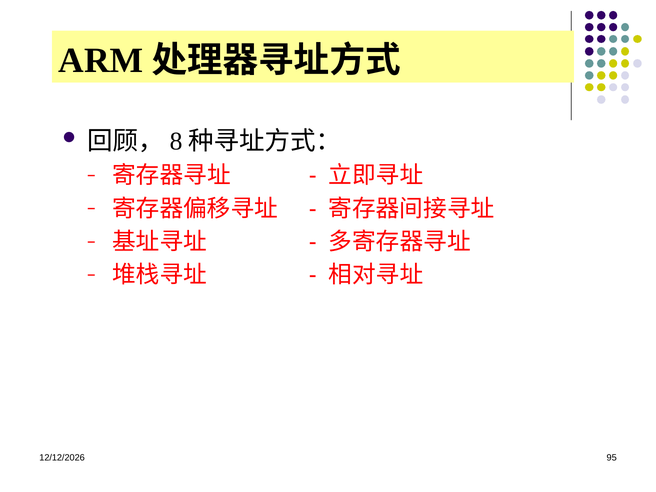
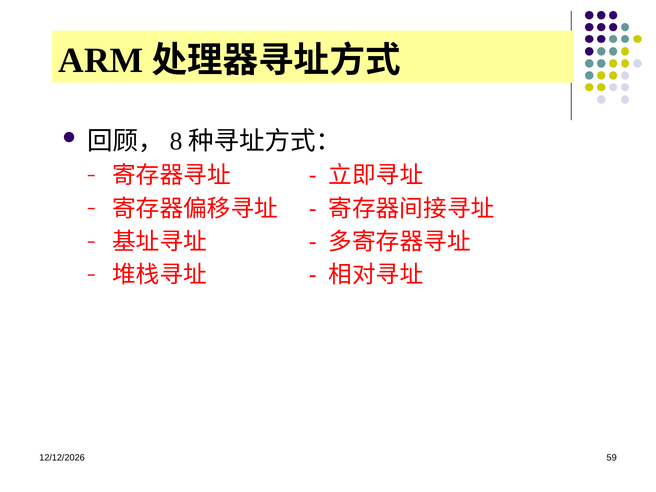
95: 95 -> 59
